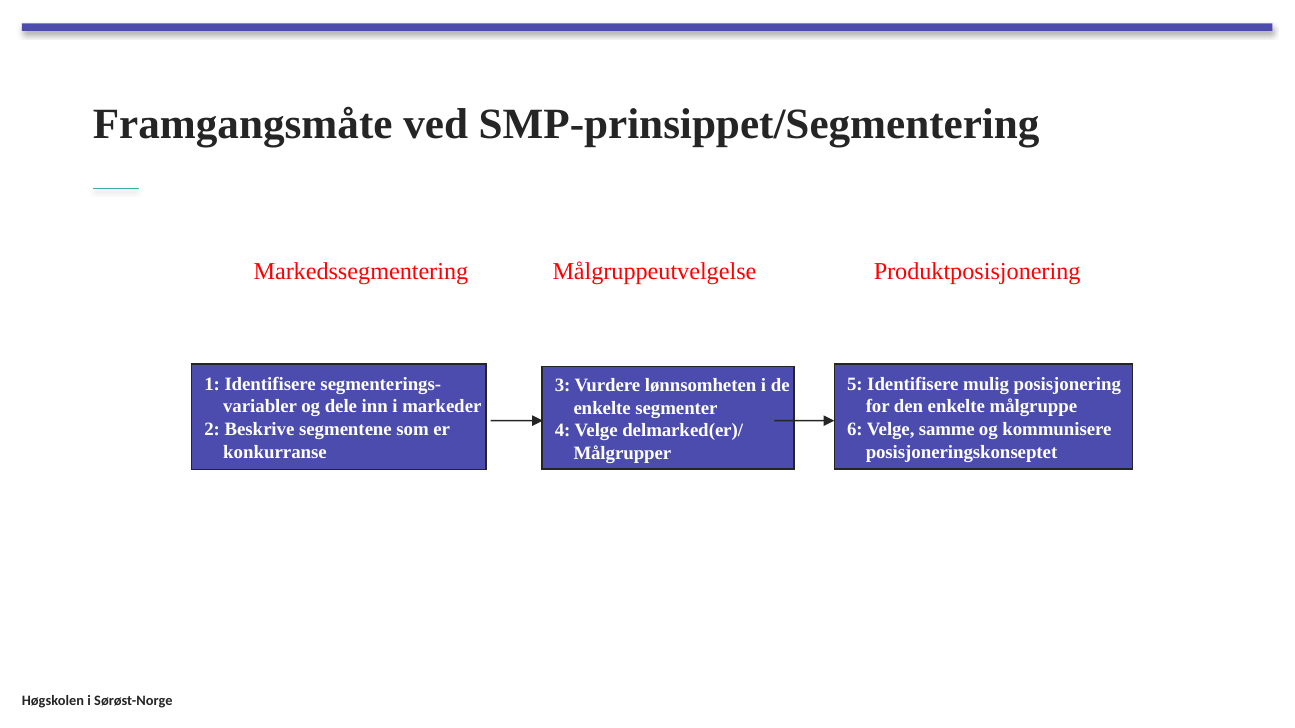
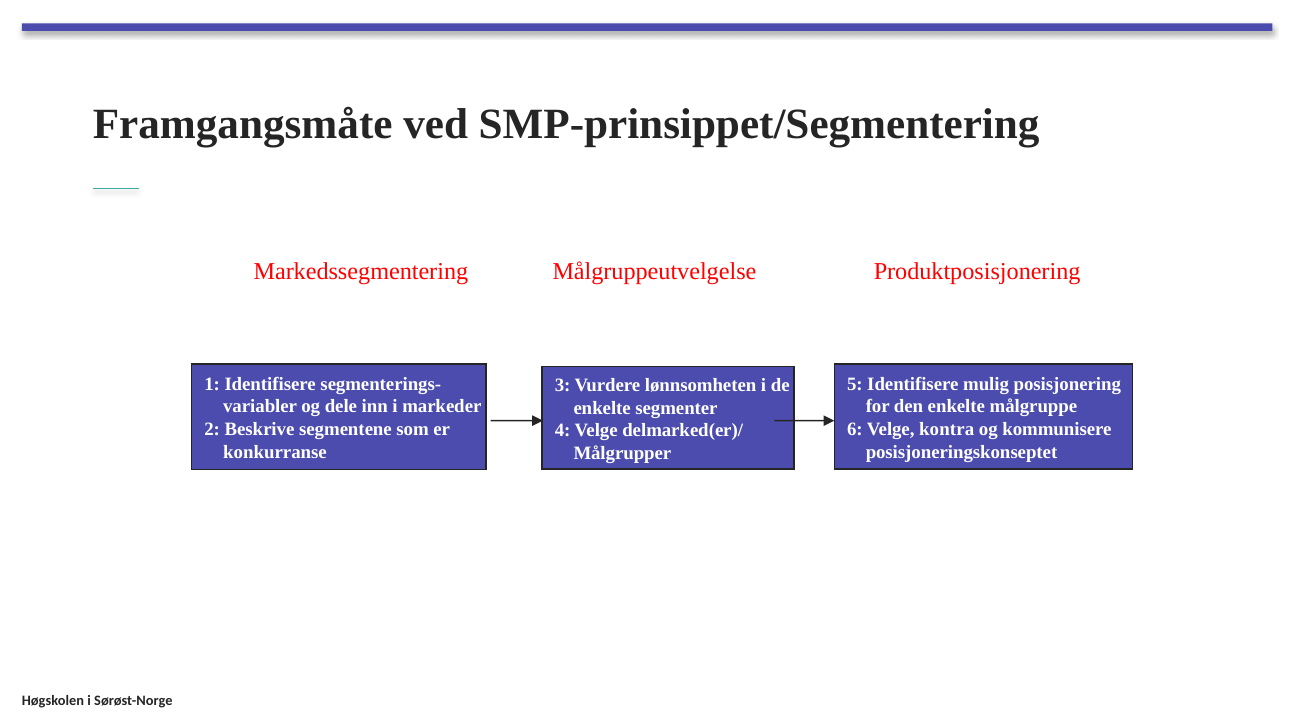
samme: samme -> kontra
